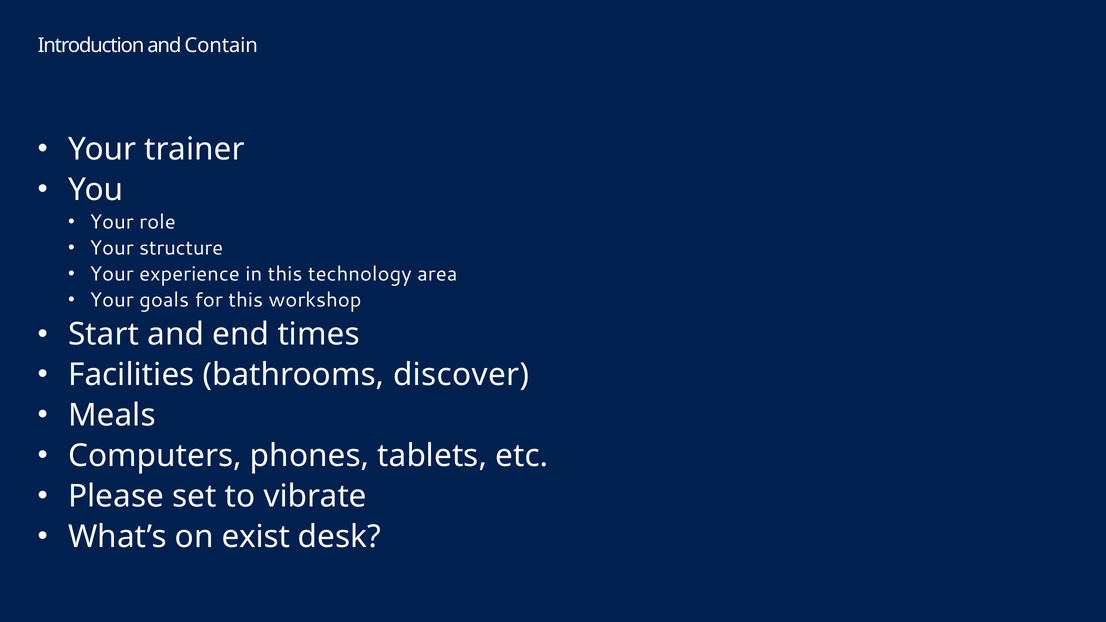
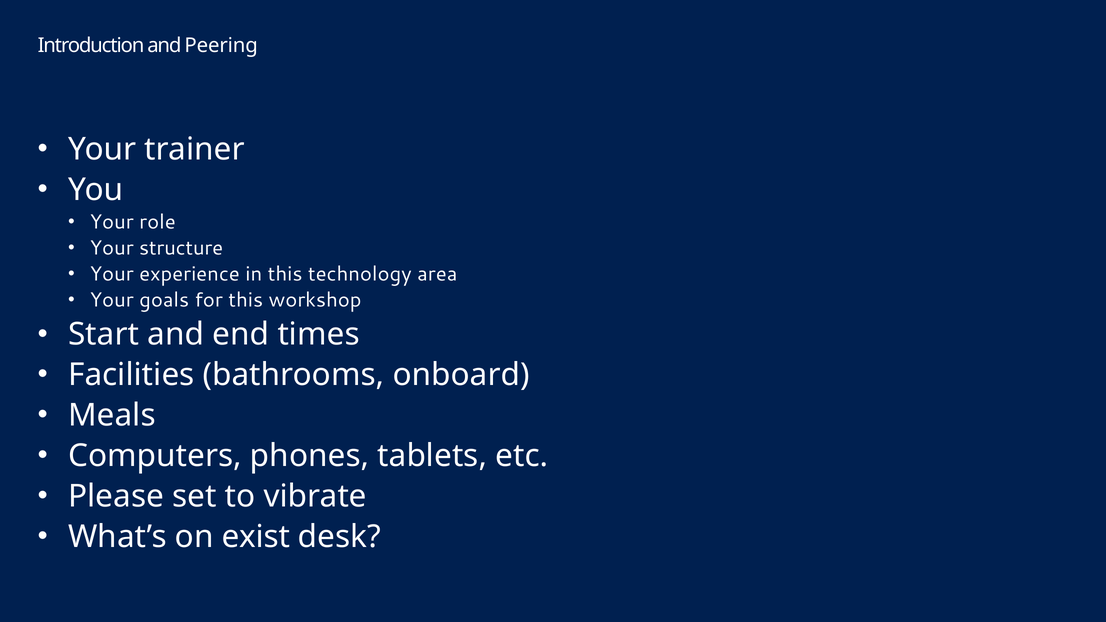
Contain: Contain -> Peering
discover: discover -> onboard
